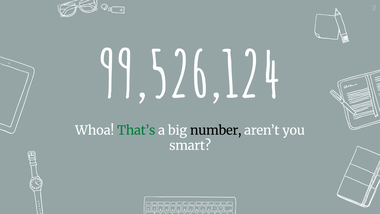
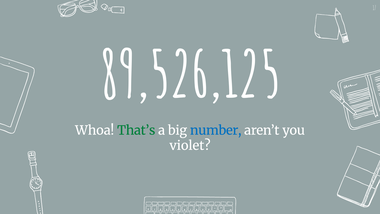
99,526,124: 99,526,124 -> 89,526,125
number colour: black -> blue
smart: smart -> violet
